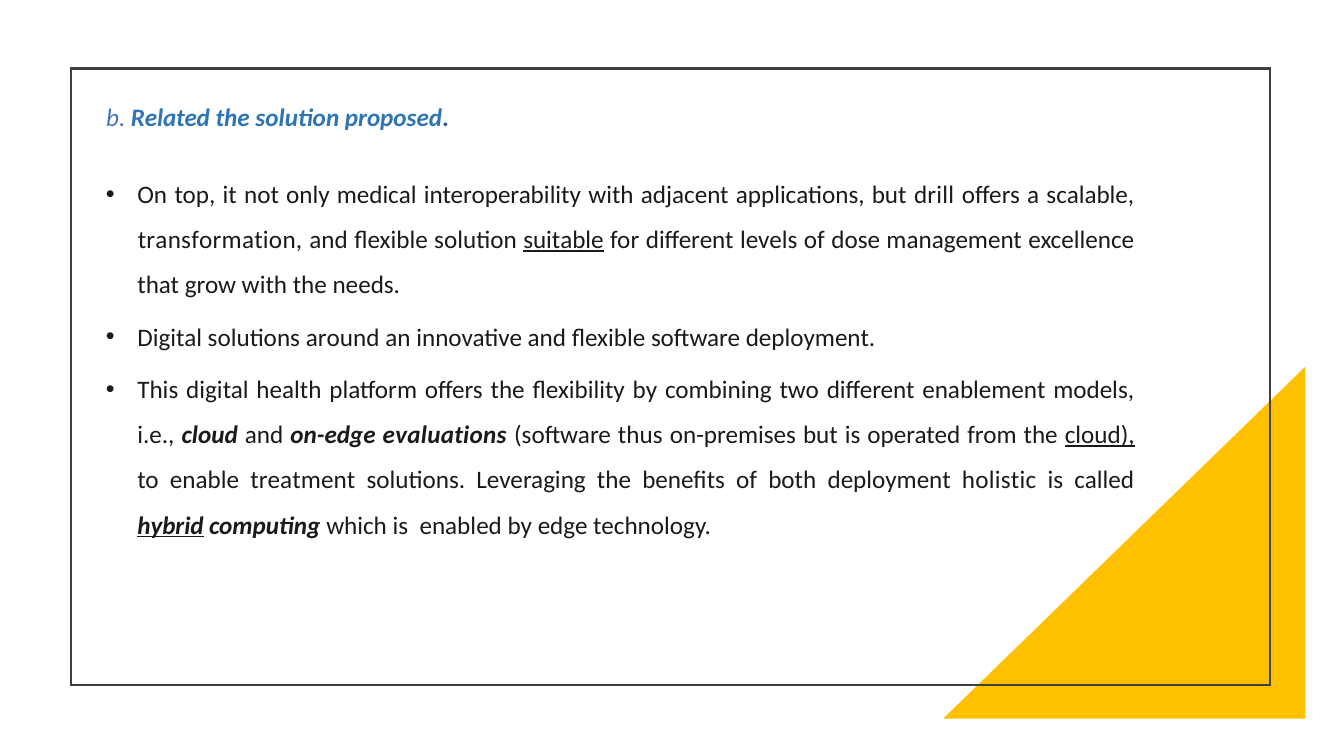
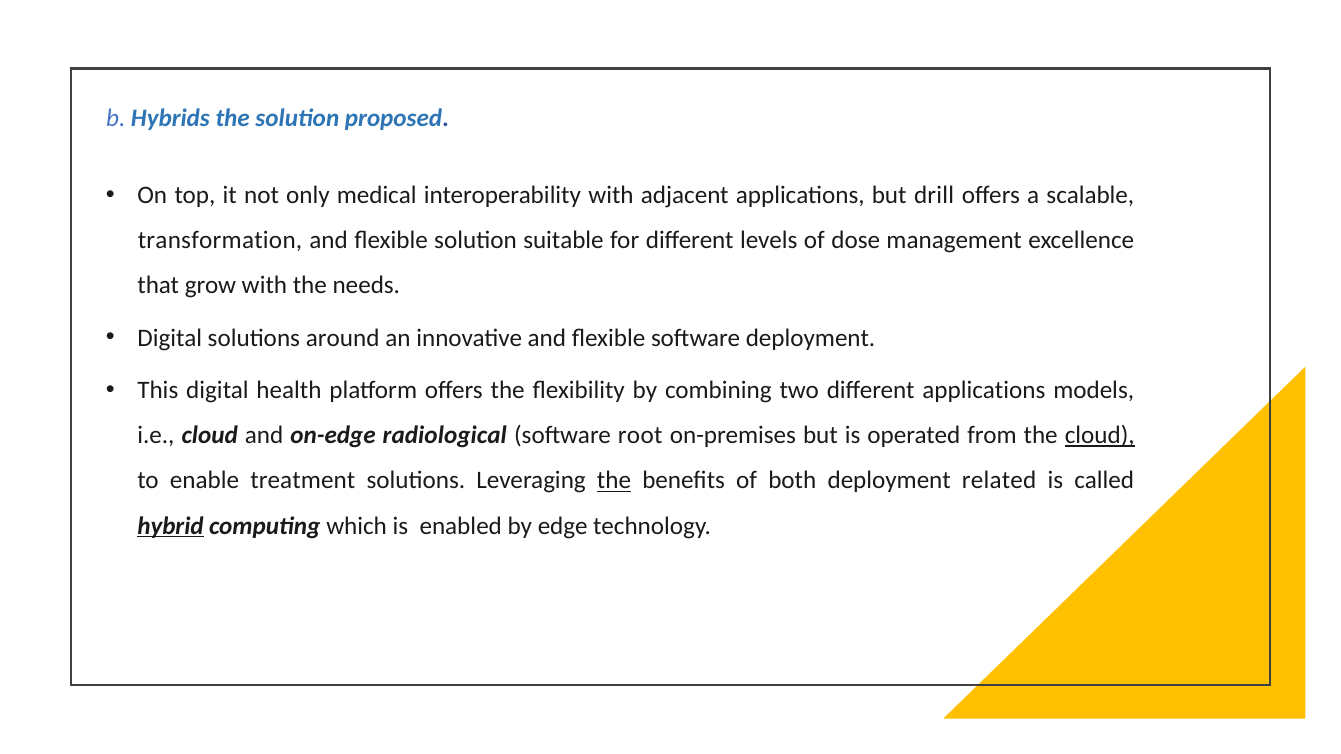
Related: Related -> Hybrids
suitable underline: present -> none
different enablement: enablement -> applications
evaluations: evaluations -> radiological
thus: thus -> root
the at (614, 481) underline: none -> present
holistic: holistic -> related
